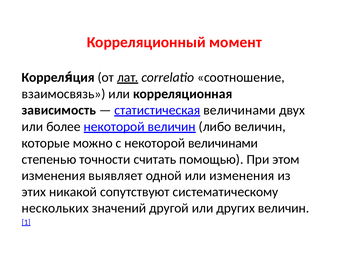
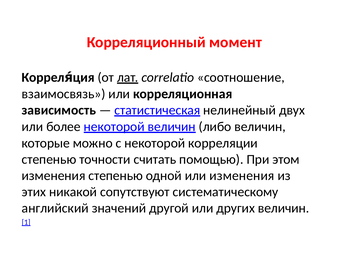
статистическая величинами: величинами -> нелинейный
некоторой величинами: величинами -> корреляции
изменения выявляет: выявляет -> степенью
нескольких: нескольких -> английский
